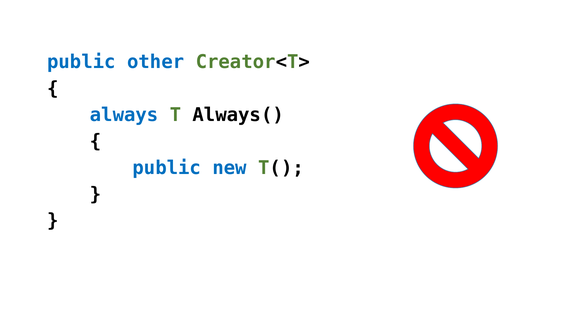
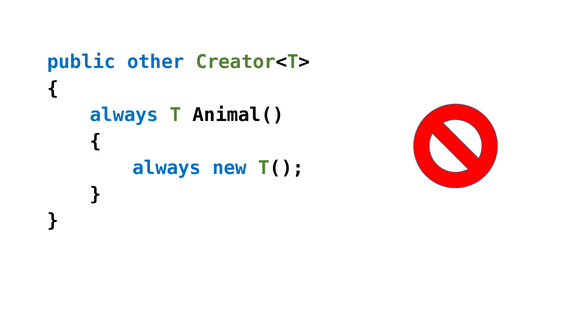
Always(: Always( -> Animal(
public at (167, 168): public -> always
